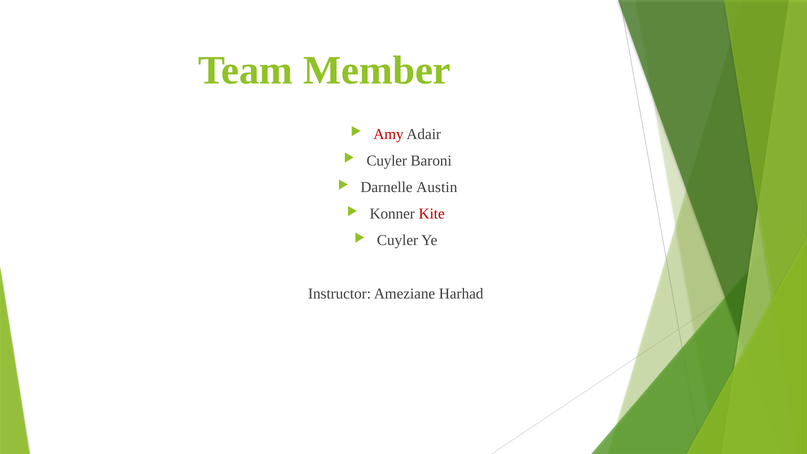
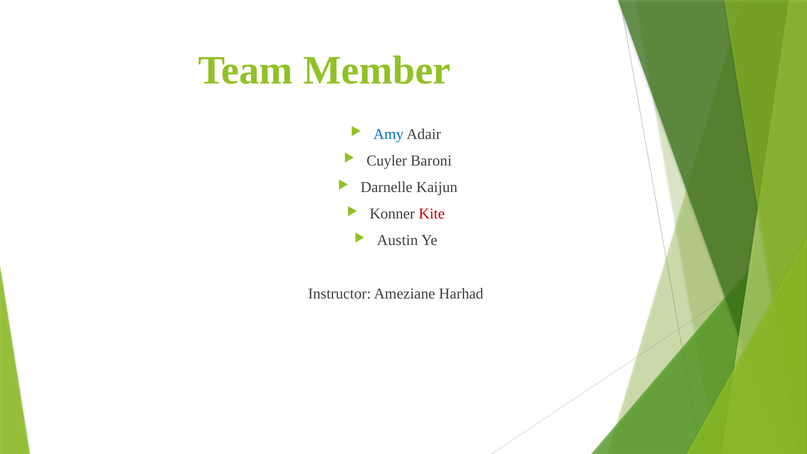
Amy colour: red -> blue
Austin: Austin -> Kaijun
Cuyler at (398, 240): Cuyler -> Austin
